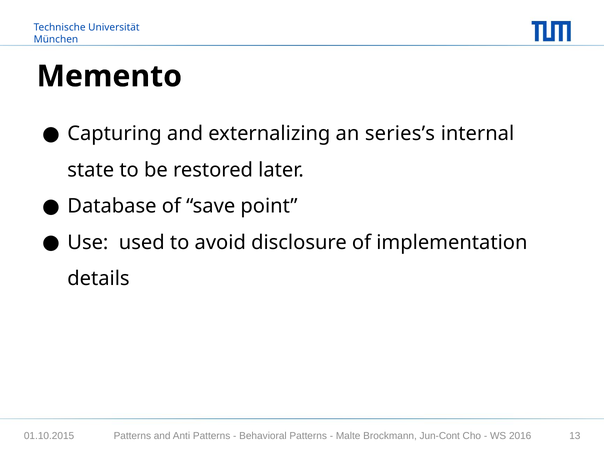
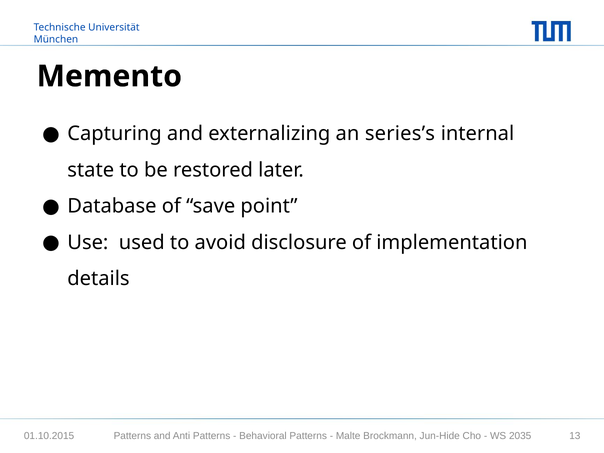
Jun-Cont: Jun-Cont -> Jun-Hide
2016: 2016 -> 2035
